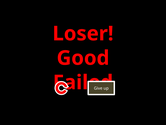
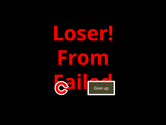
Good: Good -> From
